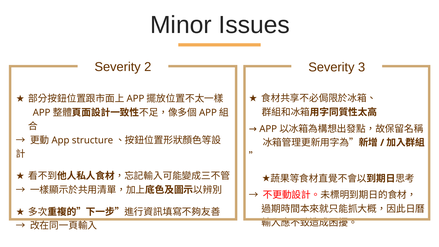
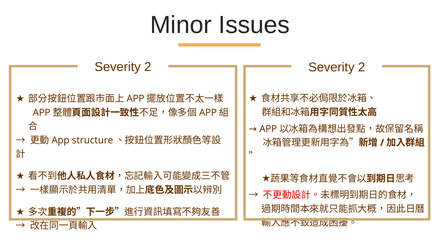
3 at (362, 67): 3 -> 2
